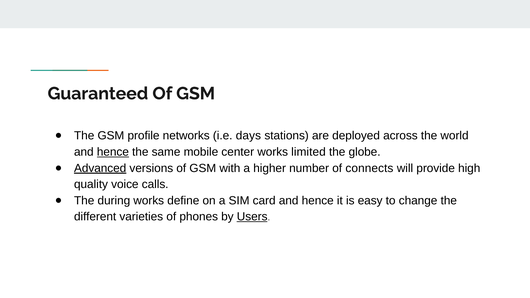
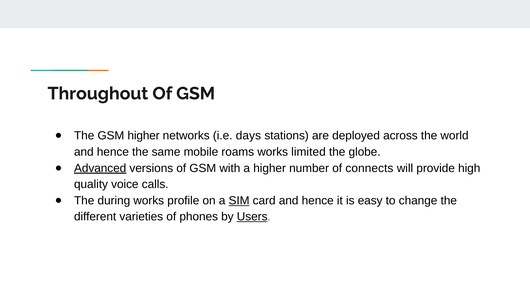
Guaranteed: Guaranteed -> Throughout
GSM profile: profile -> higher
hence at (113, 152) underline: present -> none
center: center -> roams
define: define -> profile
SIM underline: none -> present
